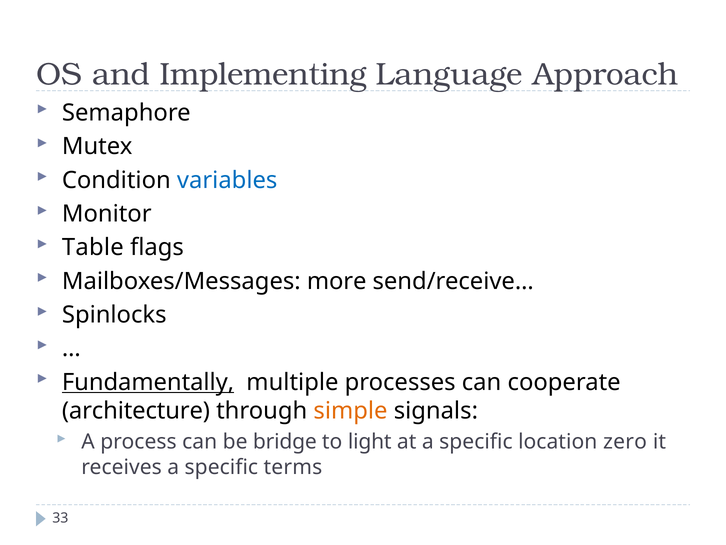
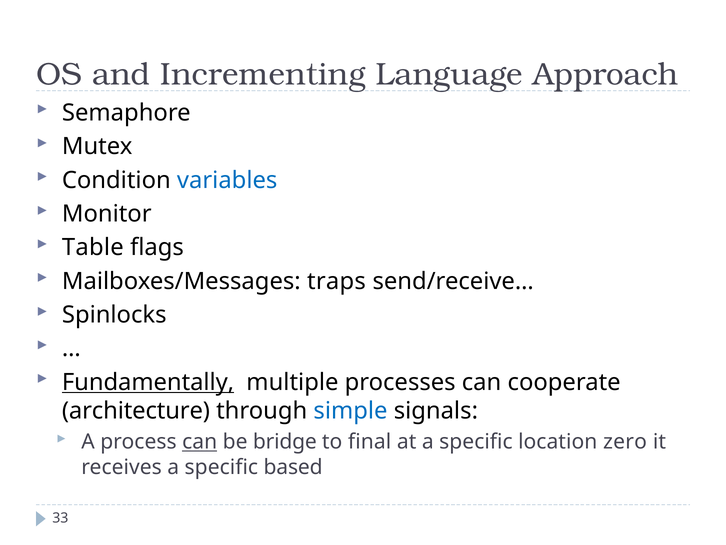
Implementing: Implementing -> Incrementing
more: more -> traps
simple colour: orange -> blue
can at (200, 441) underline: none -> present
light: light -> final
terms: terms -> based
